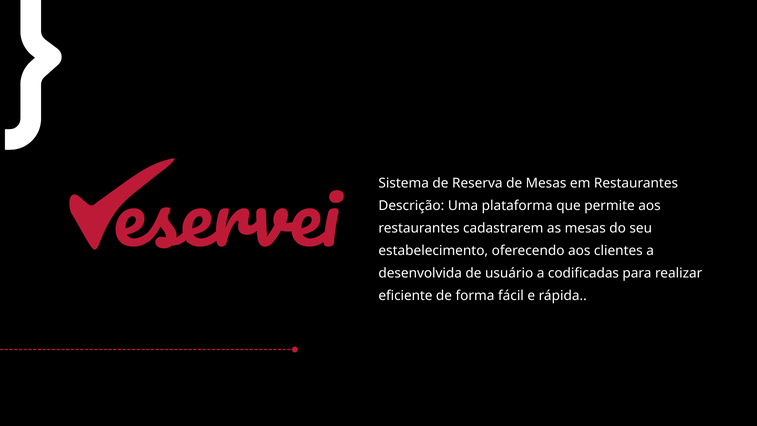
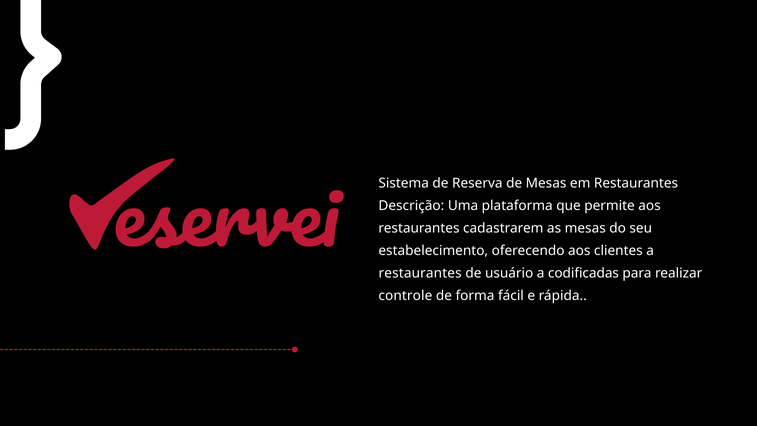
desenvolvida at (420, 273): desenvolvida -> restaurantes
eficiente: eficiente -> controle
